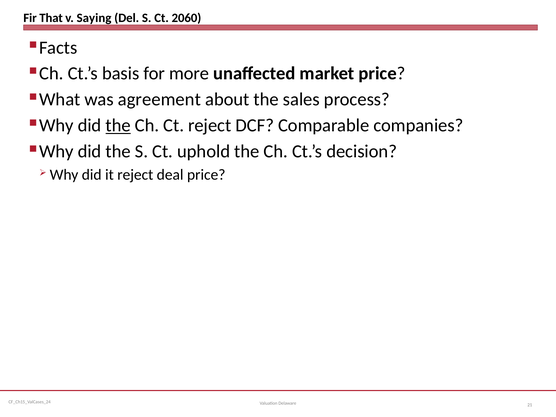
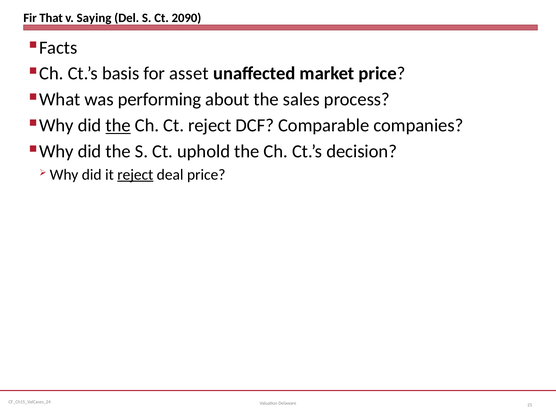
2060: 2060 -> 2090
more: more -> asset
agreement: agreement -> performing
reject at (135, 175) underline: none -> present
